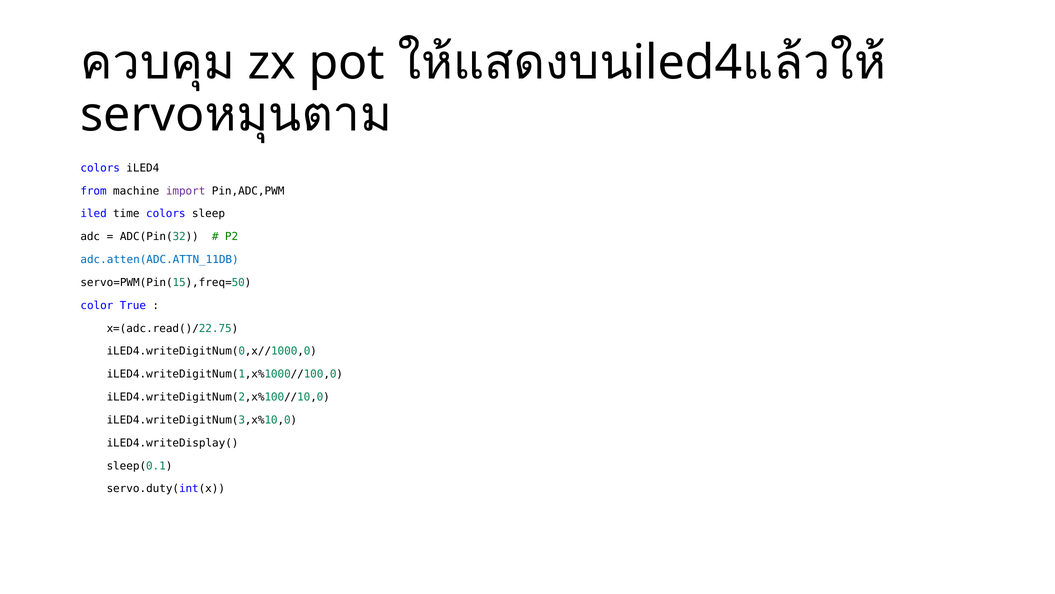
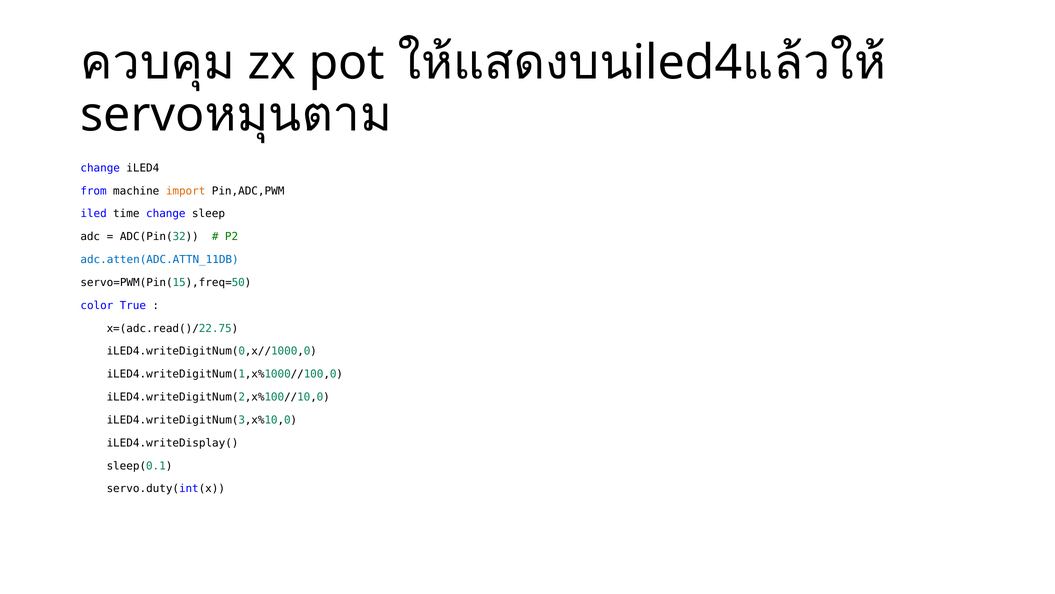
colors at (100, 168): colors -> change
import colour: purple -> orange
time colors: colors -> change
